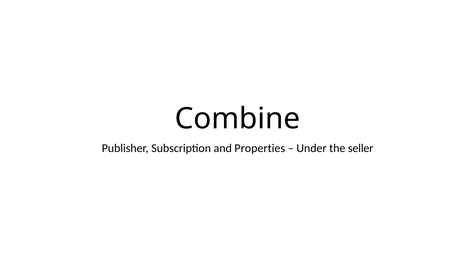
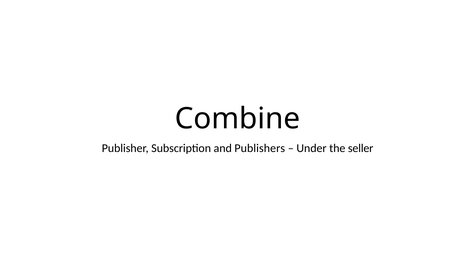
Properties: Properties -> Publishers
